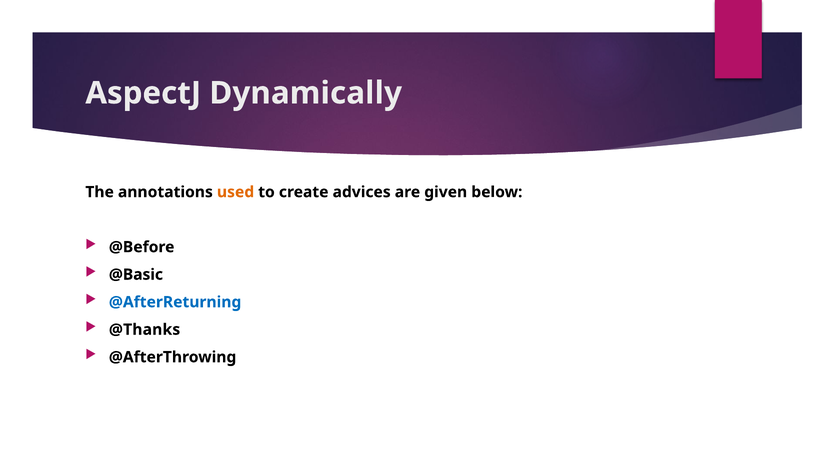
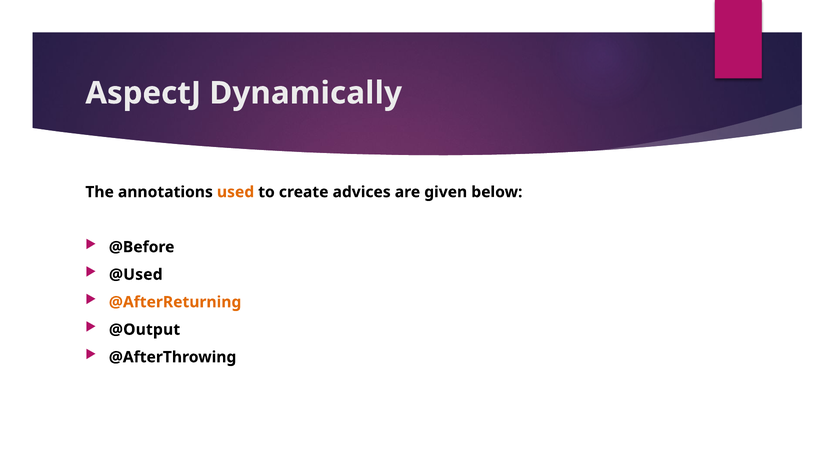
@Basic: @Basic -> @Used
@AfterReturning colour: blue -> orange
@Thanks: @Thanks -> @Output
